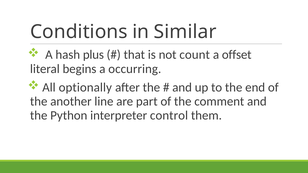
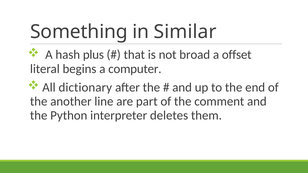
Conditions: Conditions -> Something
count: count -> broad
occurring: occurring -> computer
optionally: optionally -> dictionary
control: control -> deletes
